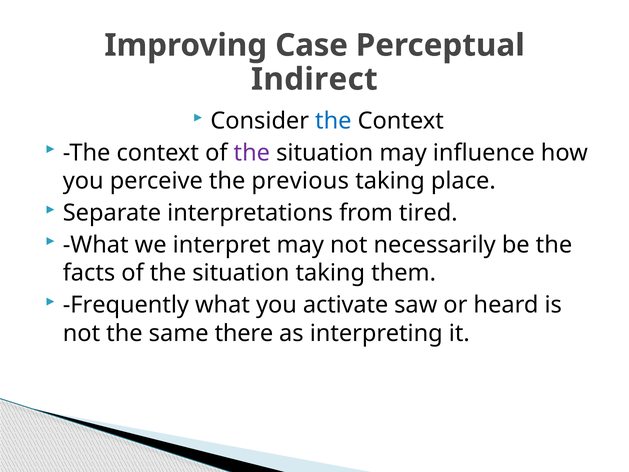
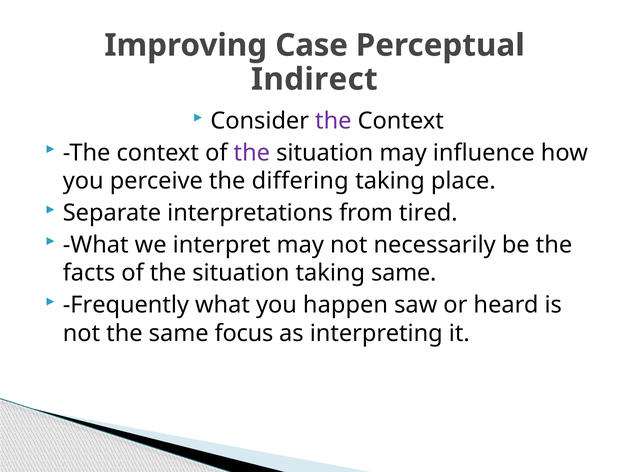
the at (333, 121) colour: blue -> purple
previous: previous -> differing
taking them: them -> same
activate: activate -> happen
there: there -> focus
